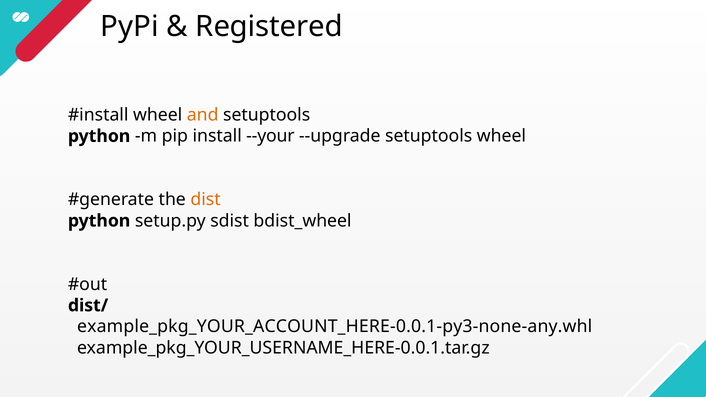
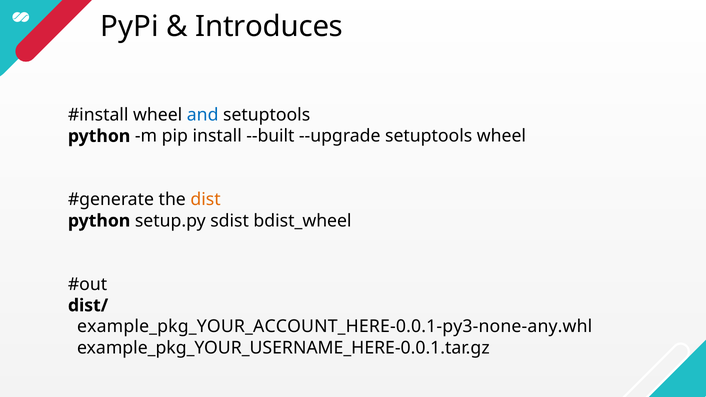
Registered: Registered -> Introduces
and colour: orange -> blue
--your: --your -> --built
